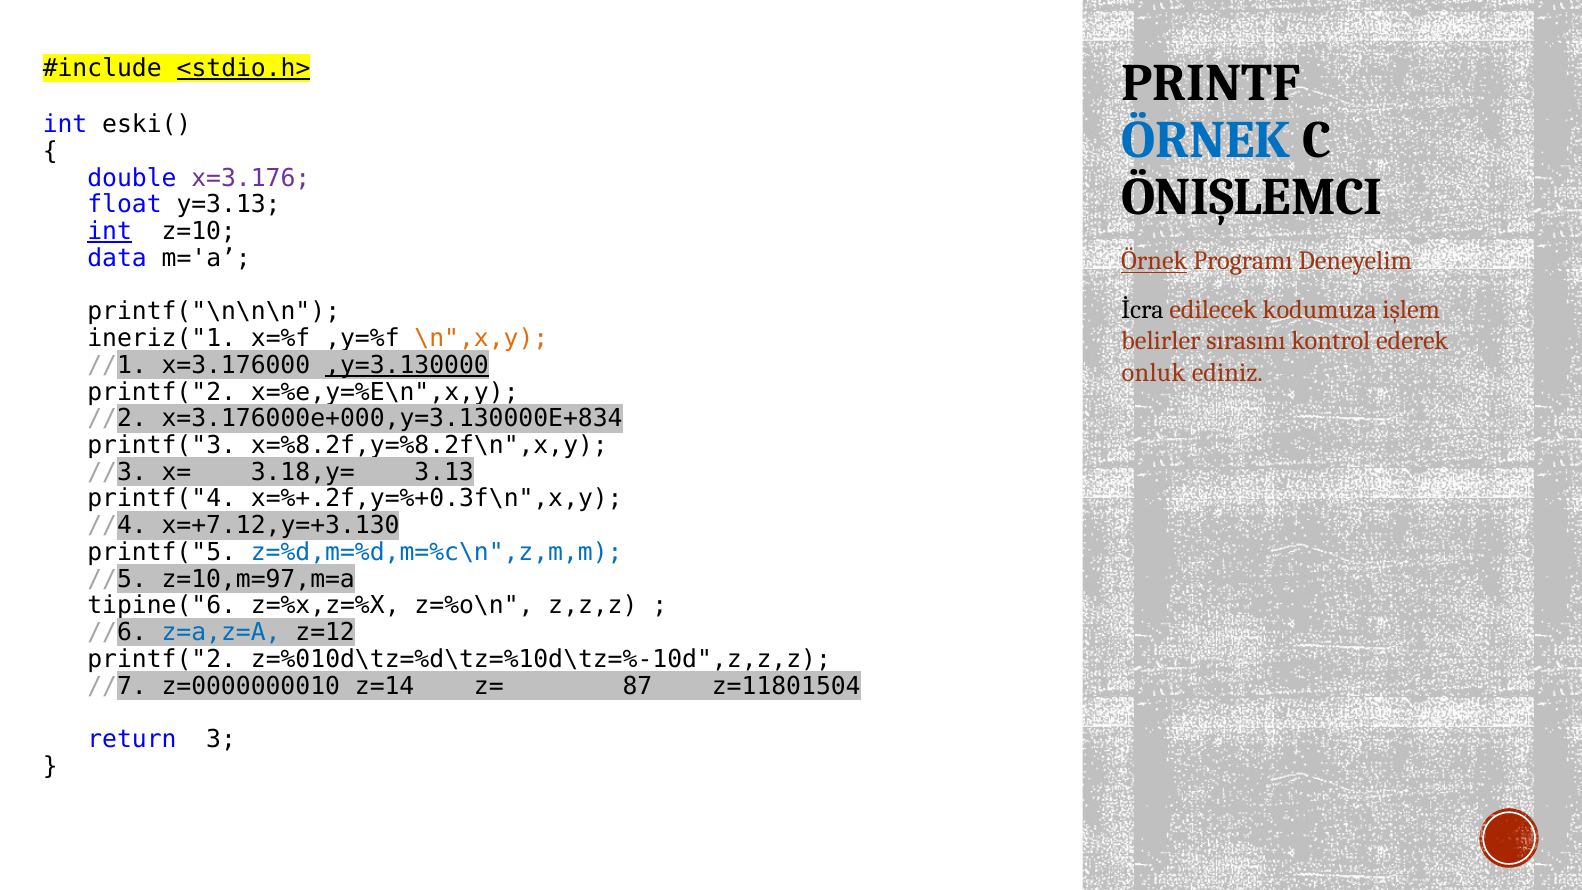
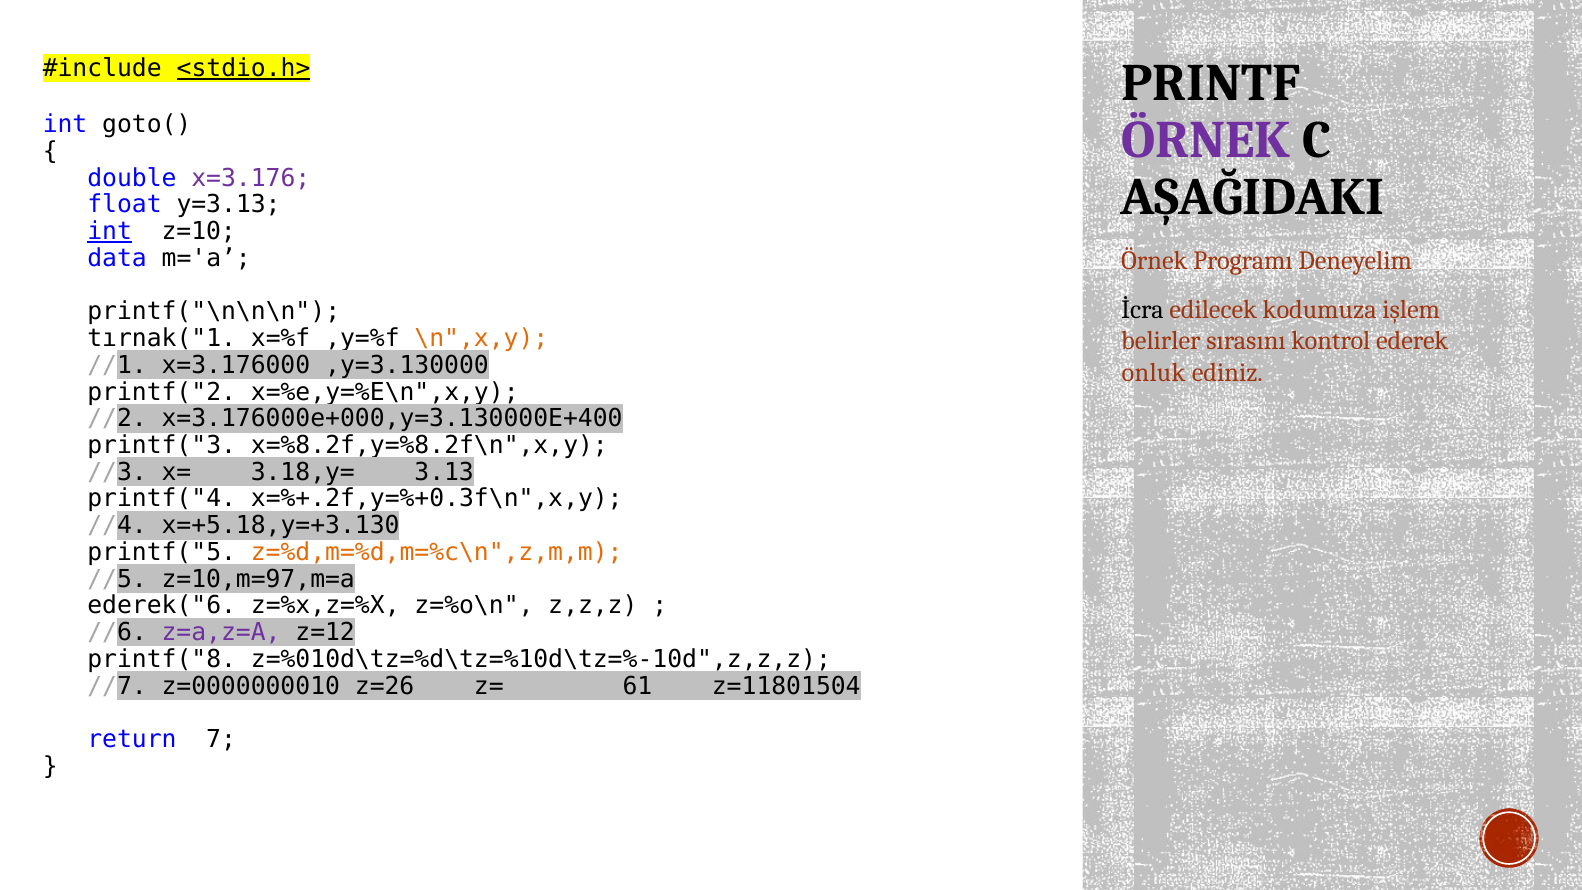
eski(: eski( -> goto(
ÖRNEK at (1206, 140) colour: blue -> purple
ÖNIŞLEMCI: ÖNIŞLEMCI -> AŞAĞIDAKI
Örnek at (1154, 261) underline: present -> none
ineriz("1: ineriz("1 -> tırnak("1
,y=3.130000 underline: present -> none
x=3.176000e+000,y=3.130000E+834: x=3.176000e+000,y=3.130000E+834 -> x=3.176000e+000,y=3.130000E+400
x=+7.12,y=+3.130: x=+7.12,y=+3.130 -> x=+5.18,y=+3.130
z=%d,m=%d,m=%c\n",z,m,m colour: blue -> orange
tipine("6: tipine("6 -> ederek("6
z=a,z=A colour: blue -> purple
printf("2 at (162, 659): printf("2 -> printf("8
z=14: z=14 -> z=26
87: 87 -> 61
3: 3 -> 7
